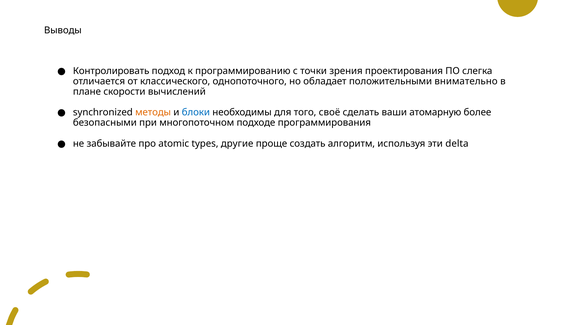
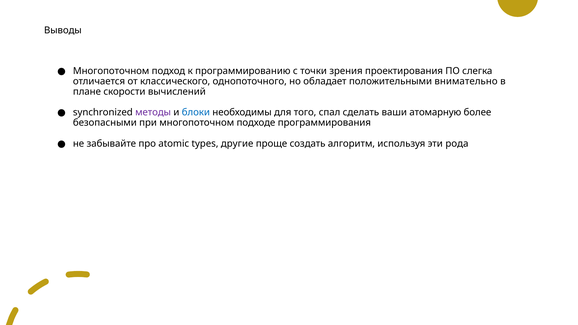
Контролировать at (111, 71): Контролировать -> Многопоточном
методы colour: orange -> purple
своё: своё -> спал
delta: delta -> рода
